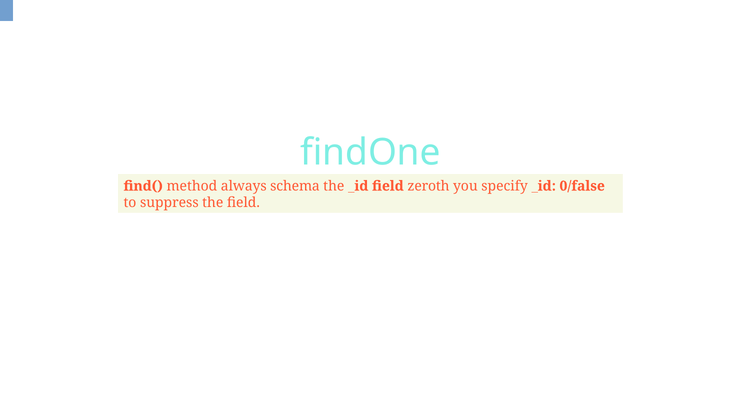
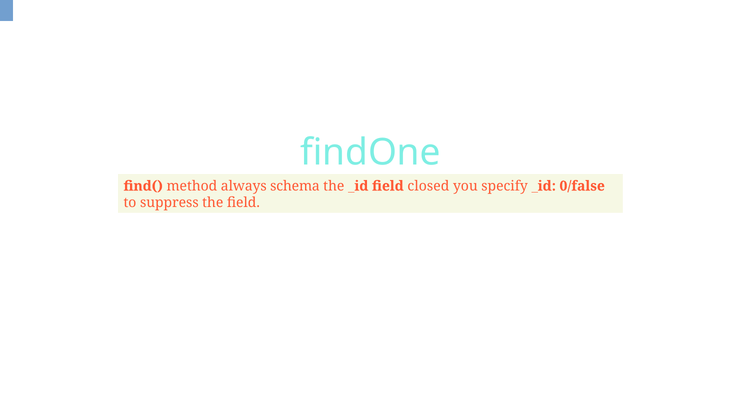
zeroth: zeroth -> closed
